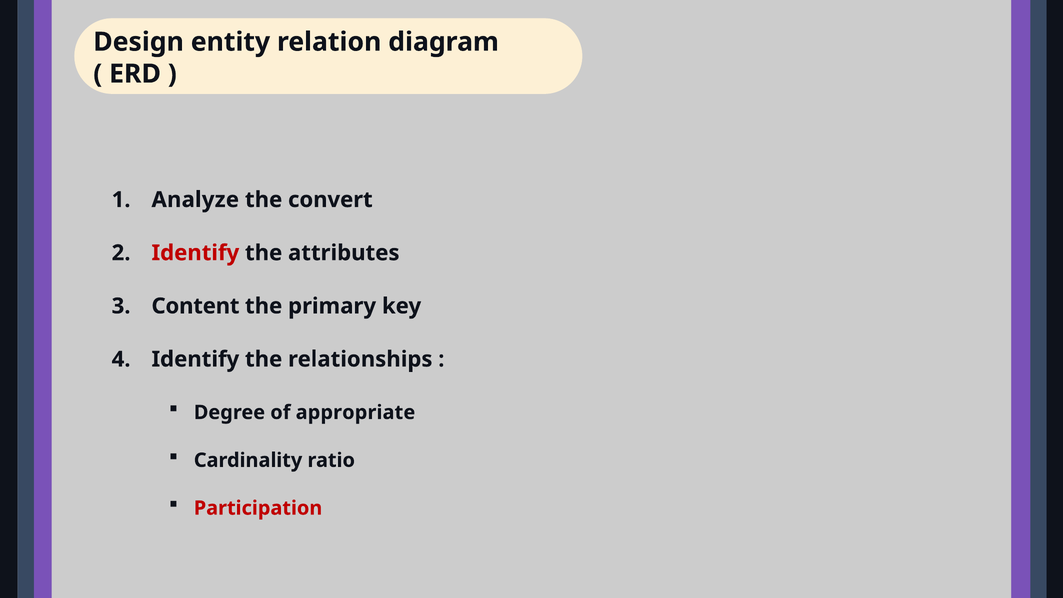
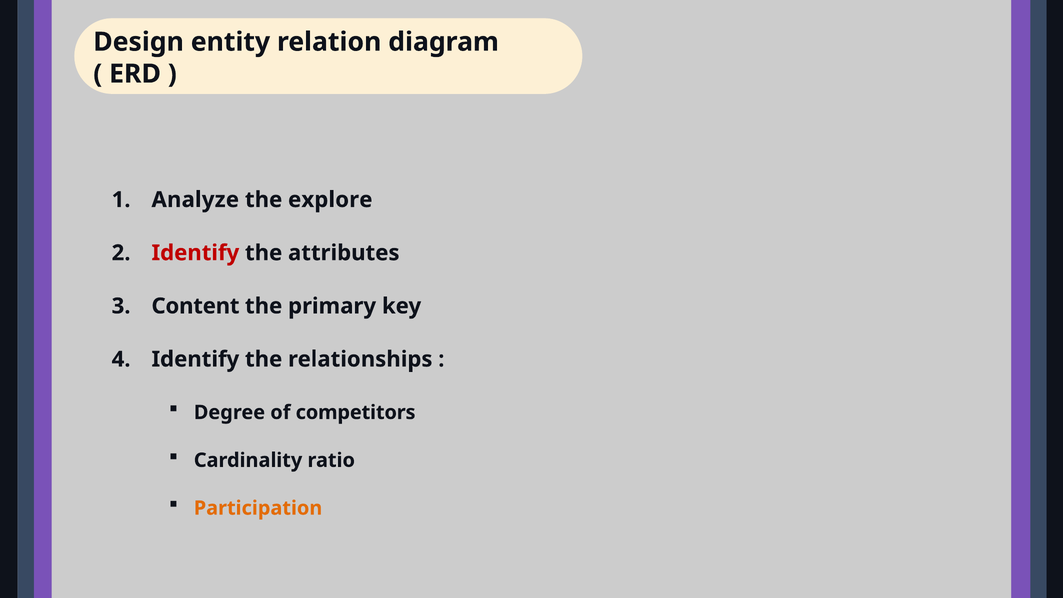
convert: convert -> explore
appropriate: appropriate -> competitors
Participation colour: red -> orange
